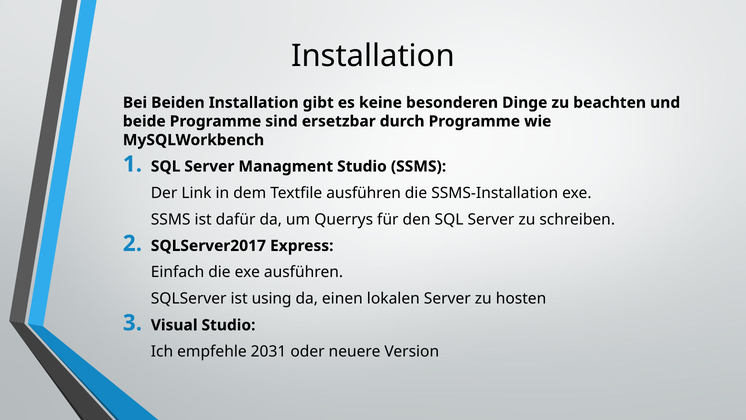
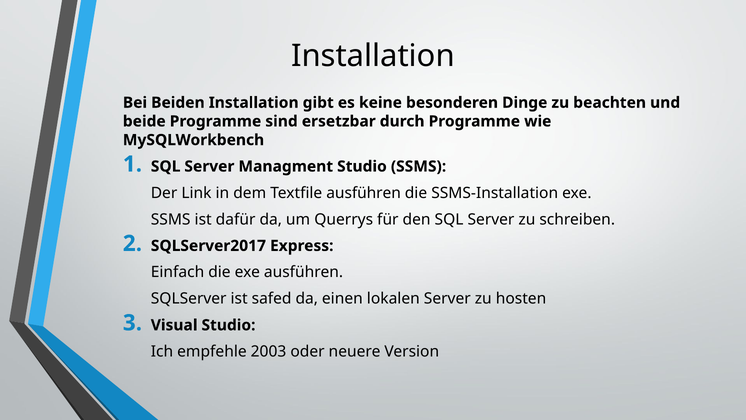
using: using -> safed
2031: 2031 -> 2003
